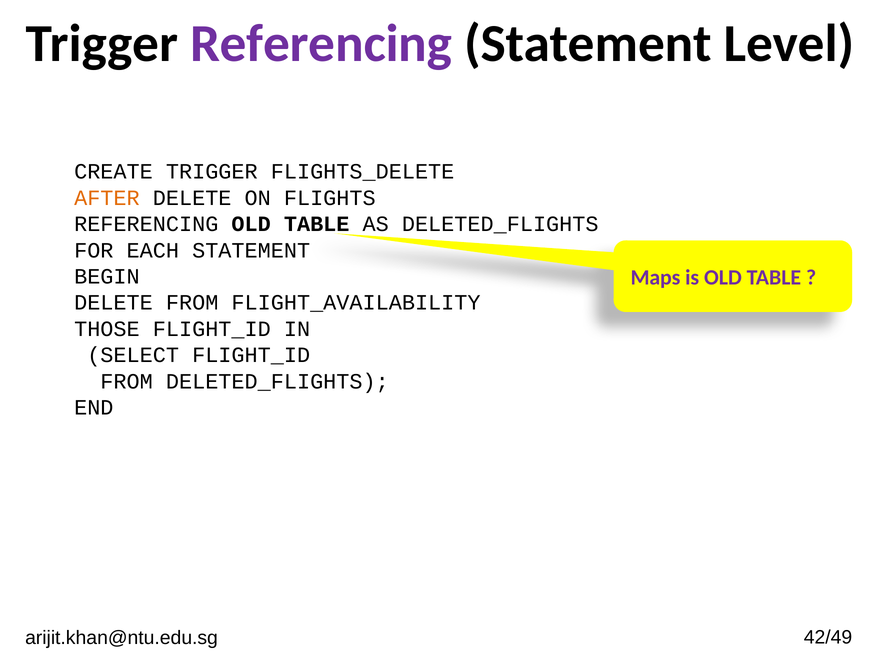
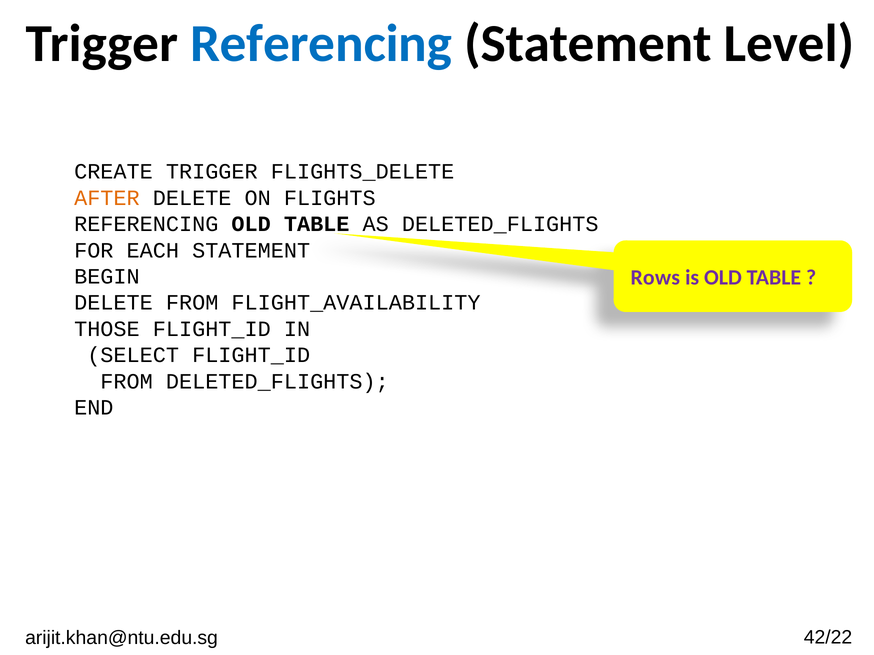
Referencing at (321, 44) colour: purple -> blue
Maps: Maps -> Rows
42/49: 42/49 -> 42/22
